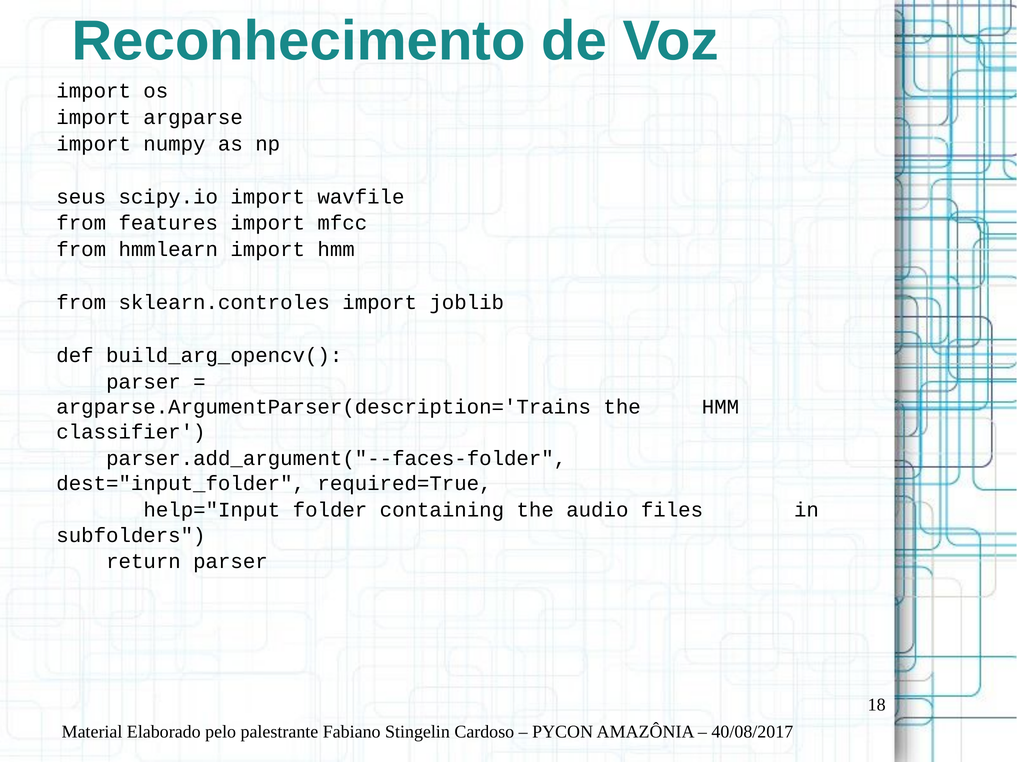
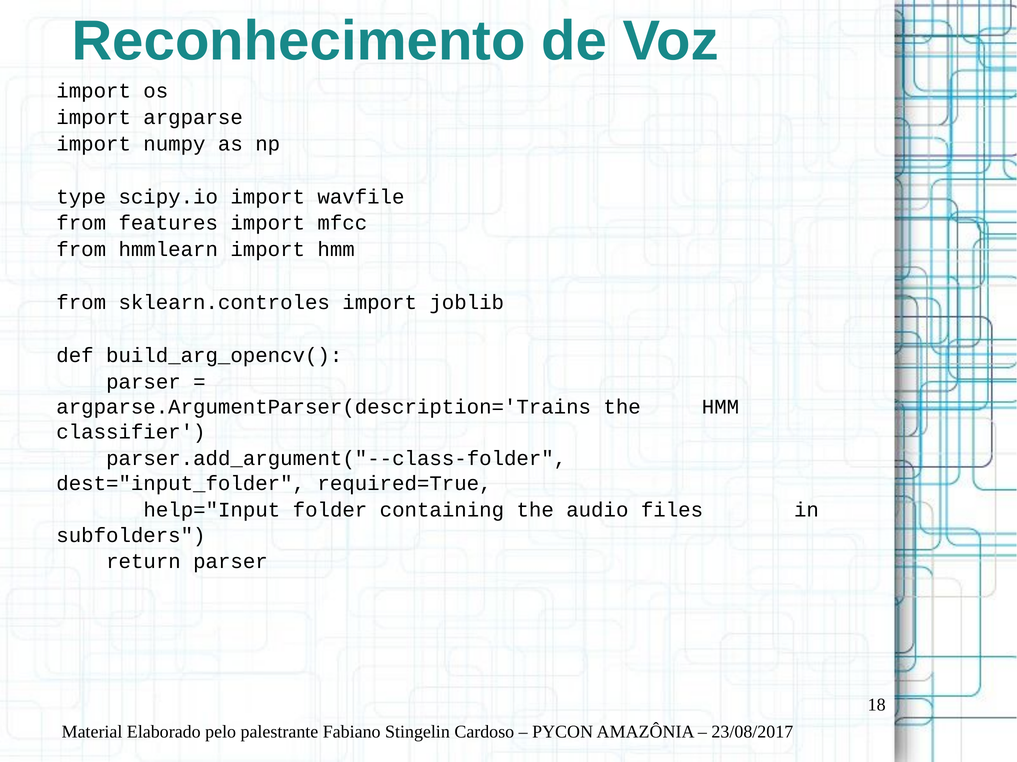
seus: seus -> type
parser.add_argument("--faces-folder: parser.add_argument("--faces-folder -> parser.add_argument("--class-folder
40/08/2017: 40/08/2017 -> 23/08/2017
